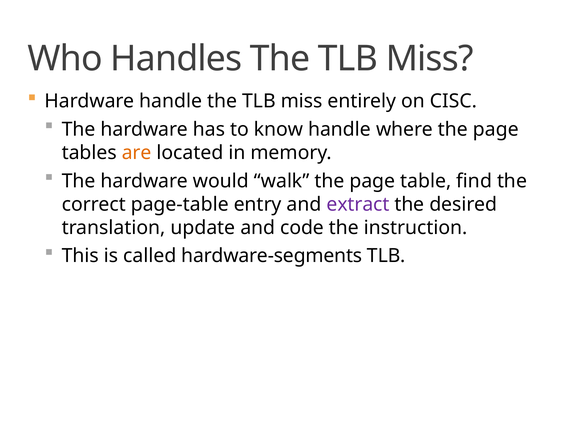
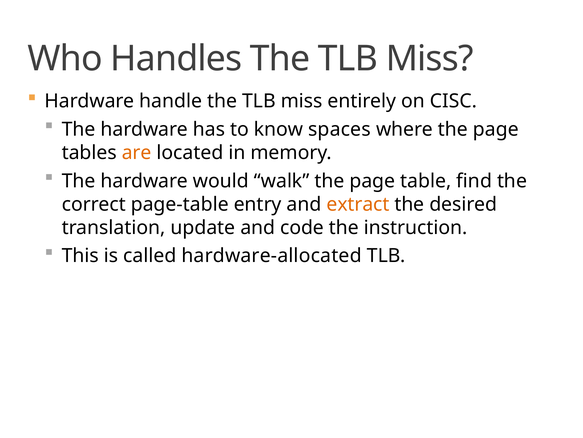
know handle: handle -> spaces
extract colour: purple -> orange
hardware-segments: hardware-segments -> hardware-allocated
